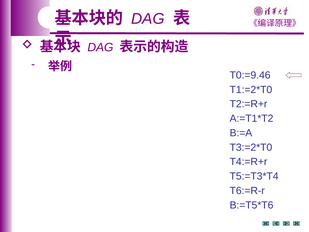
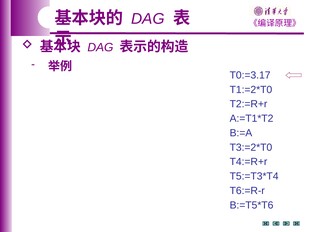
T0:=9.46: T0:=9.46 -> T0:=3.17
